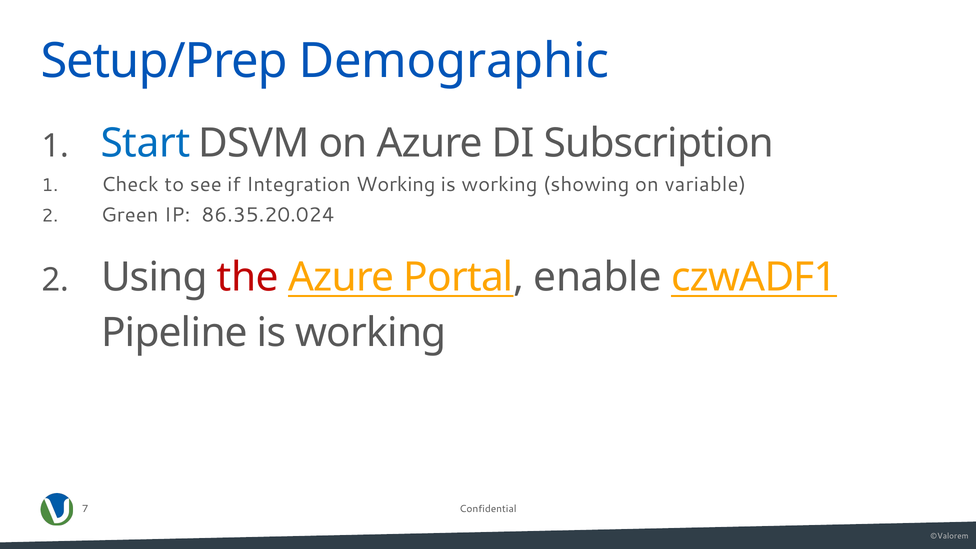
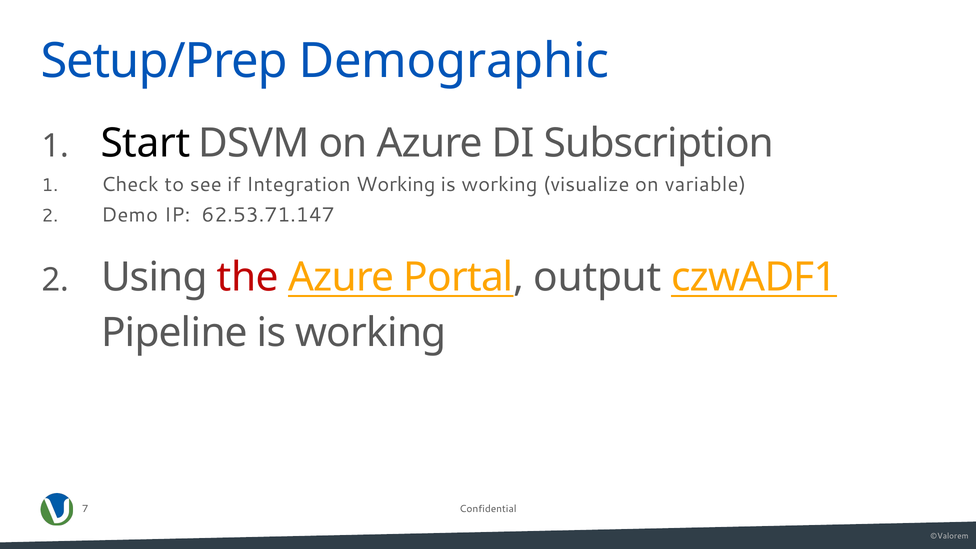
Start colour: blue -> black
showing: showing -> visualize
Green: Green -> Demo
86.35.20.024: 86.35.20.024 -> 62.53.71.147
enable: enable -> output
